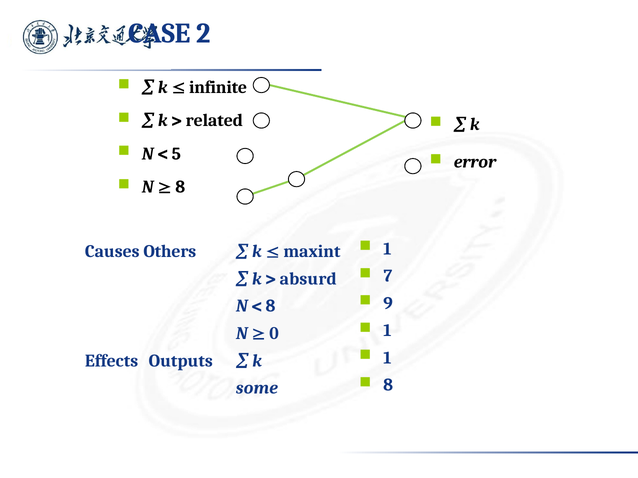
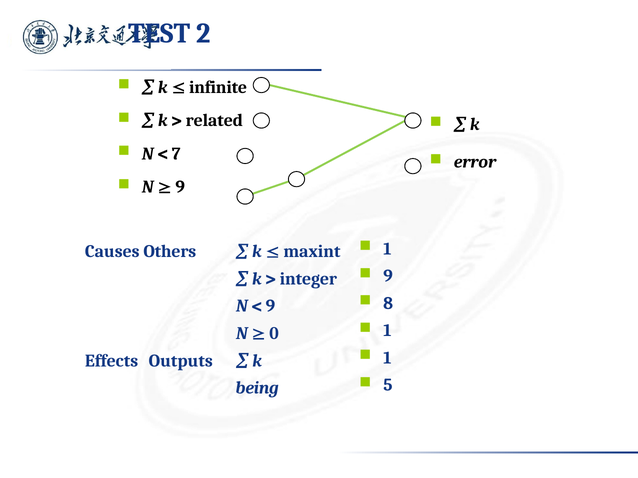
CASE: CASE -> TEST
5: 5 -> 7
8 at (180, 187): 8 -> 9
7 at (388, 276): 7 -> 9
absurd: absurd -> integer
9: 9 -> 8
8 at (270, 306): 8 -> 9
8 at (388, 386): 8 -> 5
some: some -> being
